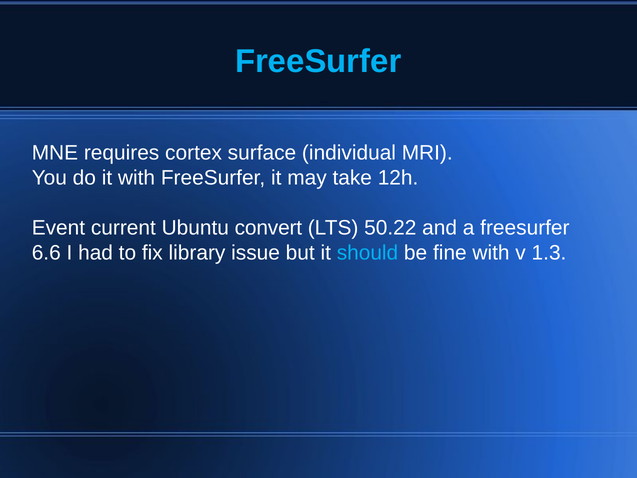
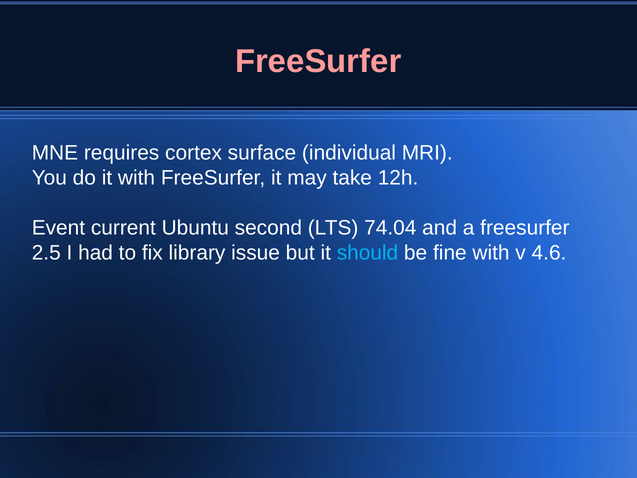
FreeSurfer at (318, 61) colour: light blue -> pink
convert: convert -> second
50.22: 50.22 -> 74.04
6.6: 6.6 -> 2.5
1.3: 1.3 -> 4.6
